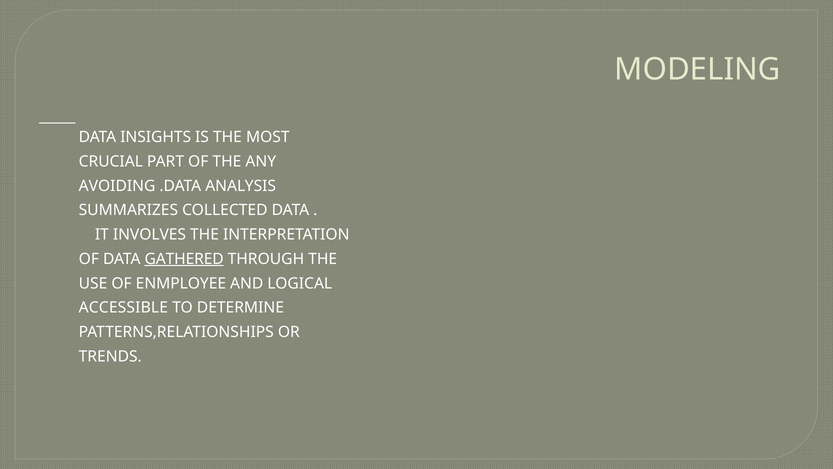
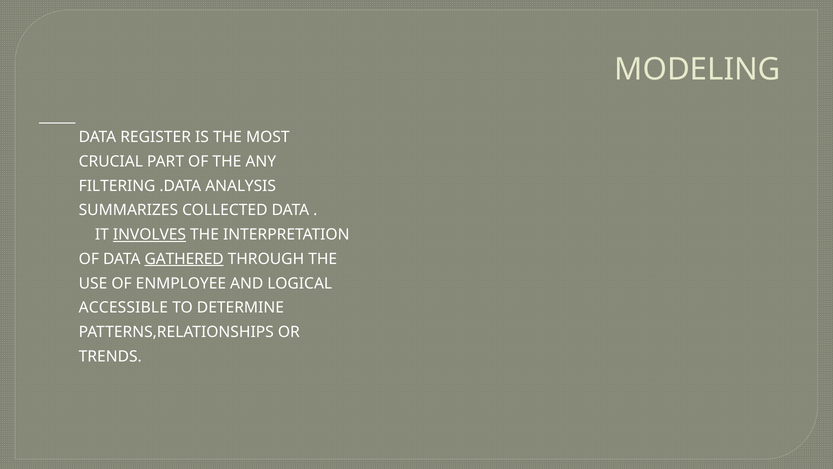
INSIGHTS: INSIGHTS -> REGISTER
AVOIDING: AVOIDING -> FILTERING
INVOLVES underline: none -> present
